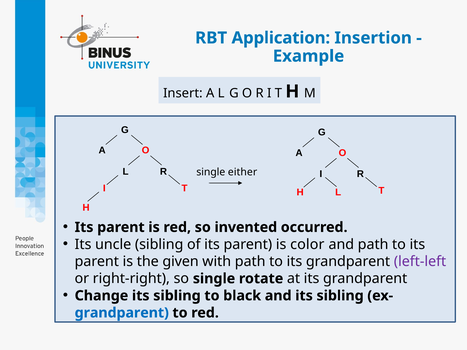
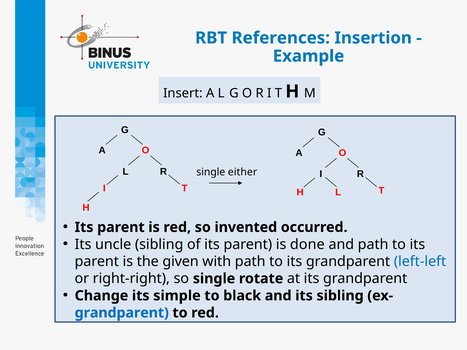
Application: Application -> References
color: color -> done
left-left colour: purple -> blue
Change its sibling: sibling -> simple
